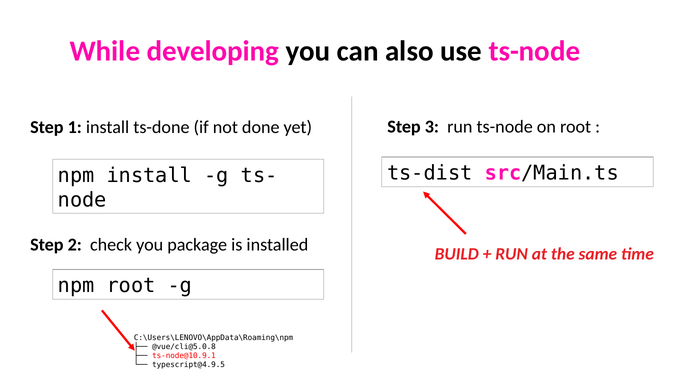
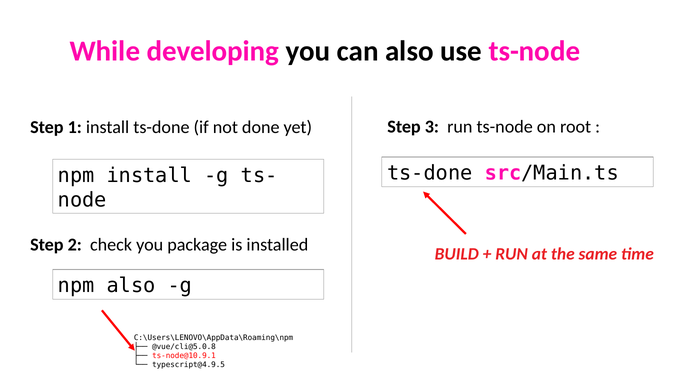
ts-dist at (430, 173): ts-dist -> ts-done
npm root: root -> also
